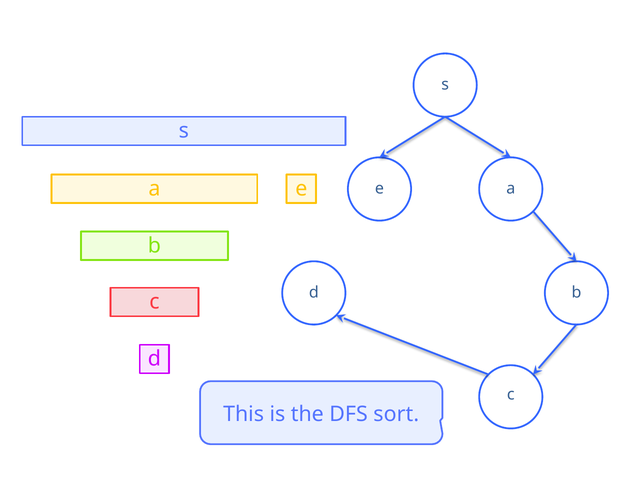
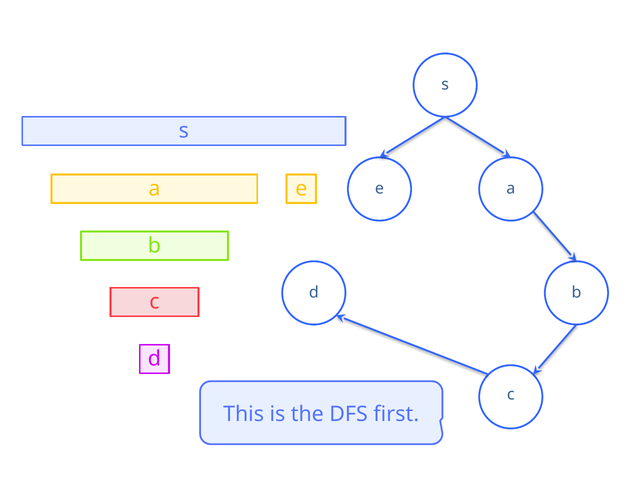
sort: sort -> first
